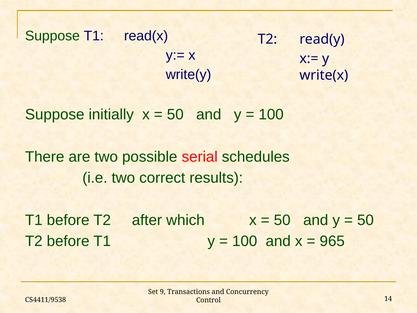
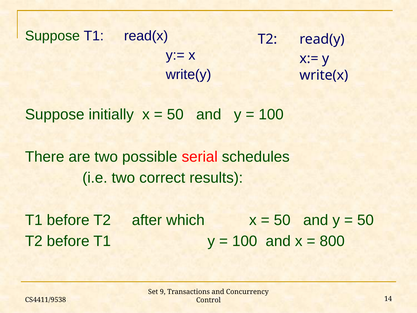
965: 965 -> 800
